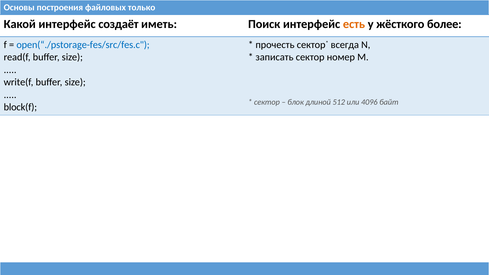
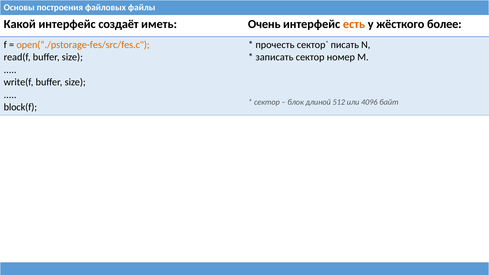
только: только -> файлы
Поиск: Поиск -> Очень
open(“./pstorage-fes/src/fes.c colour: blue -> orange
всегда: всегда -> писать
